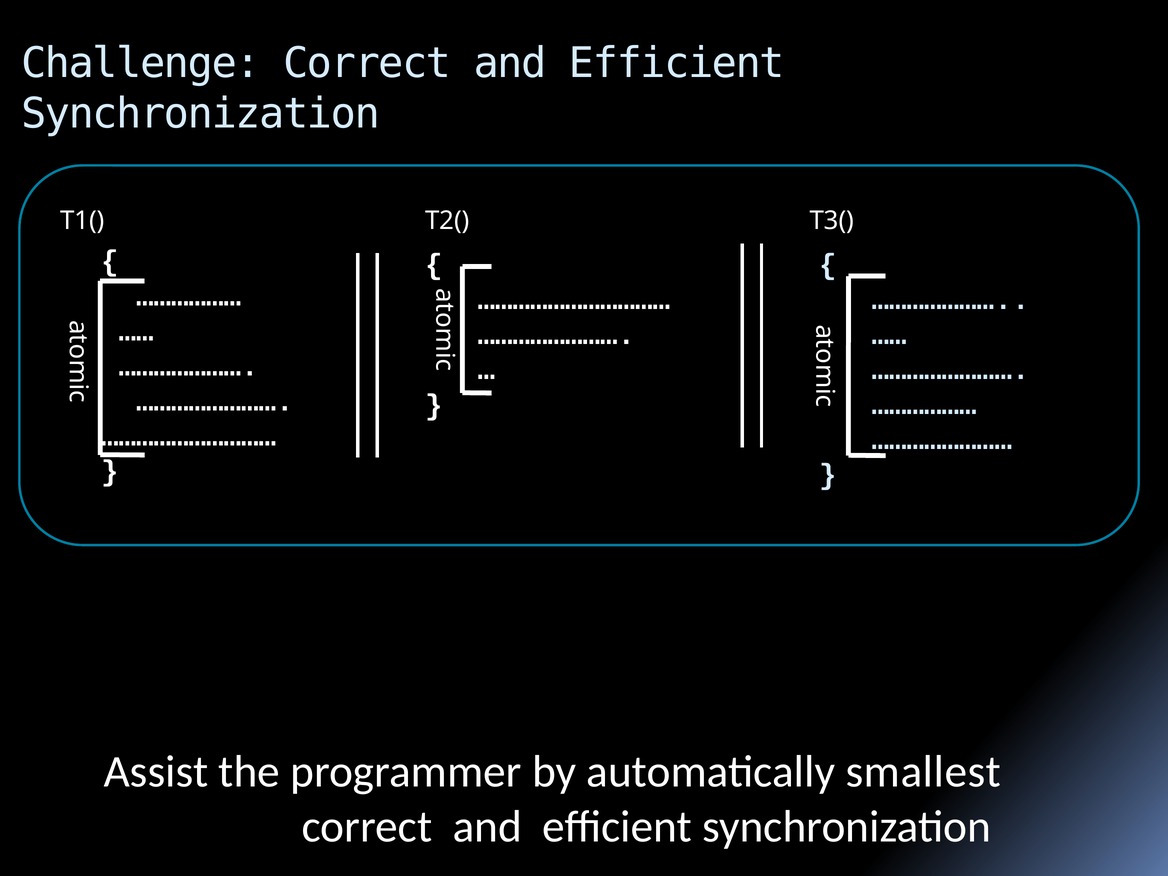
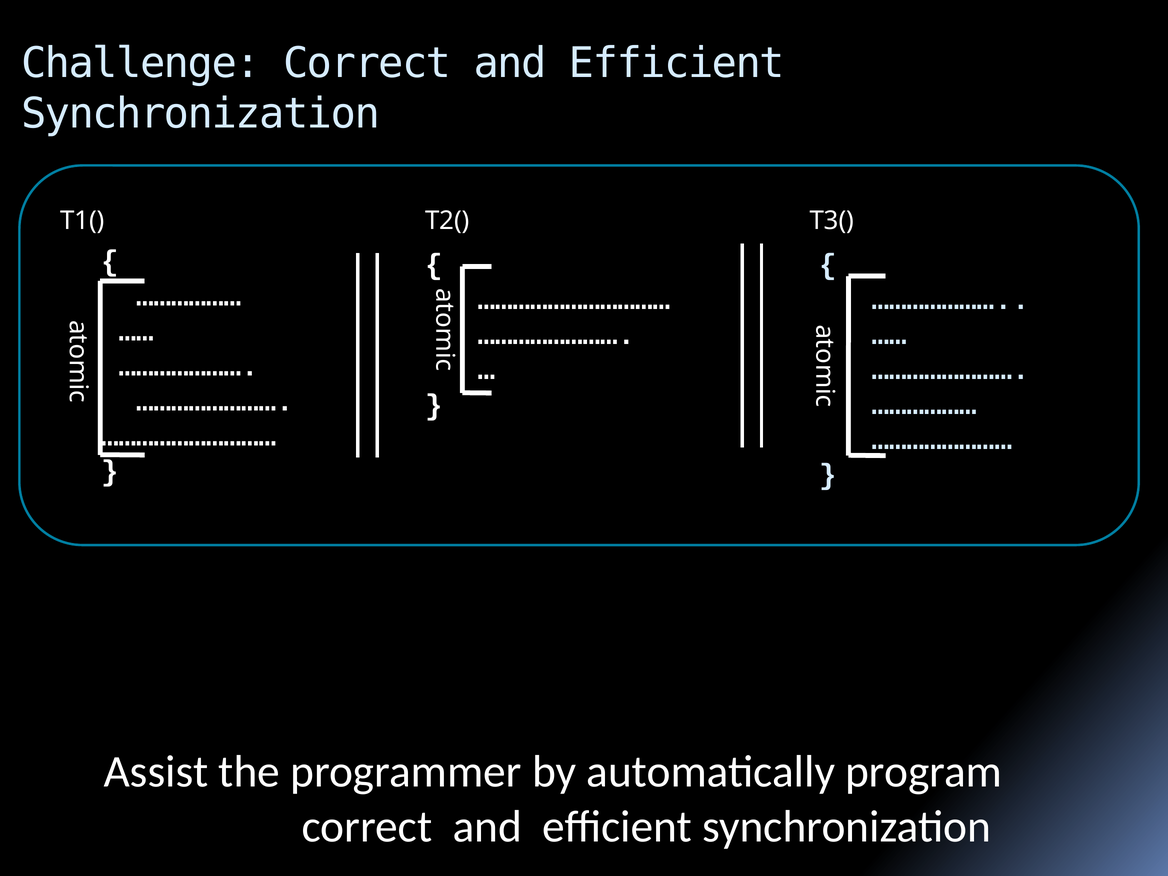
smallest: smallest -> program
